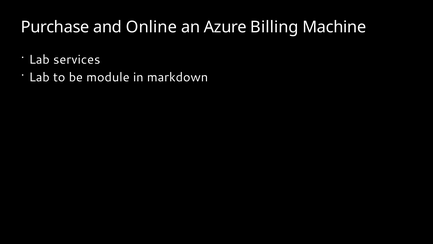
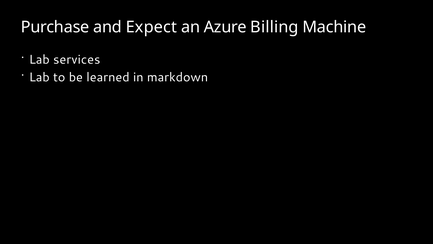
Online: Online -> Expect
module: module -> learned
